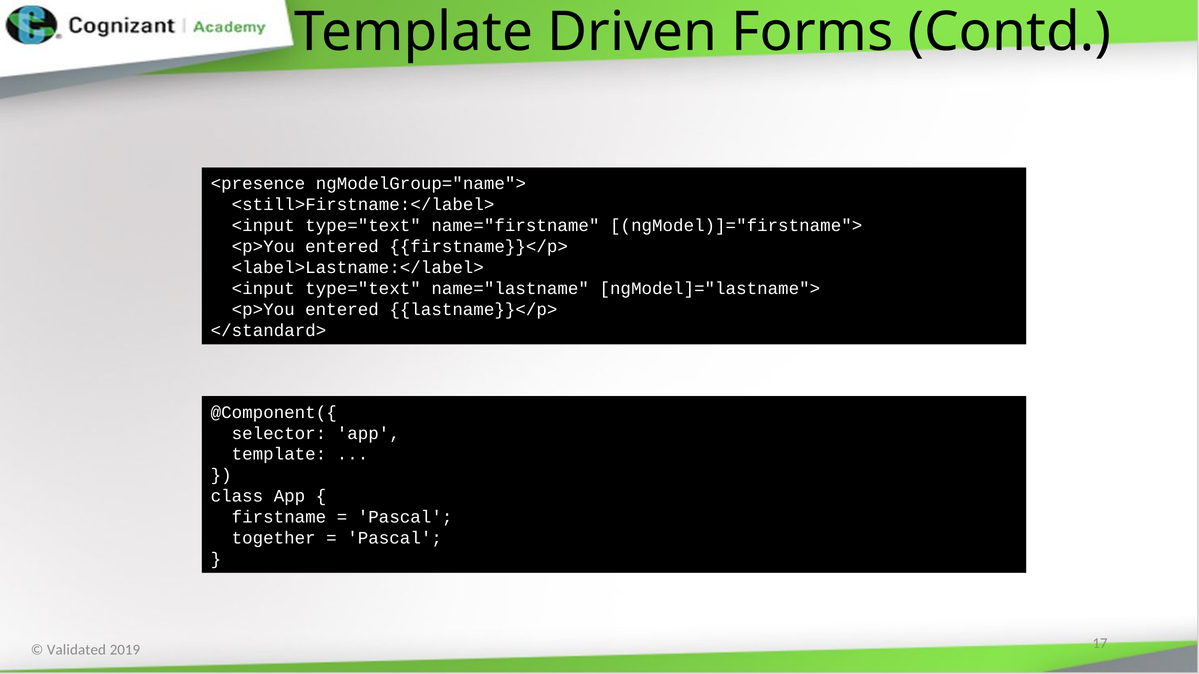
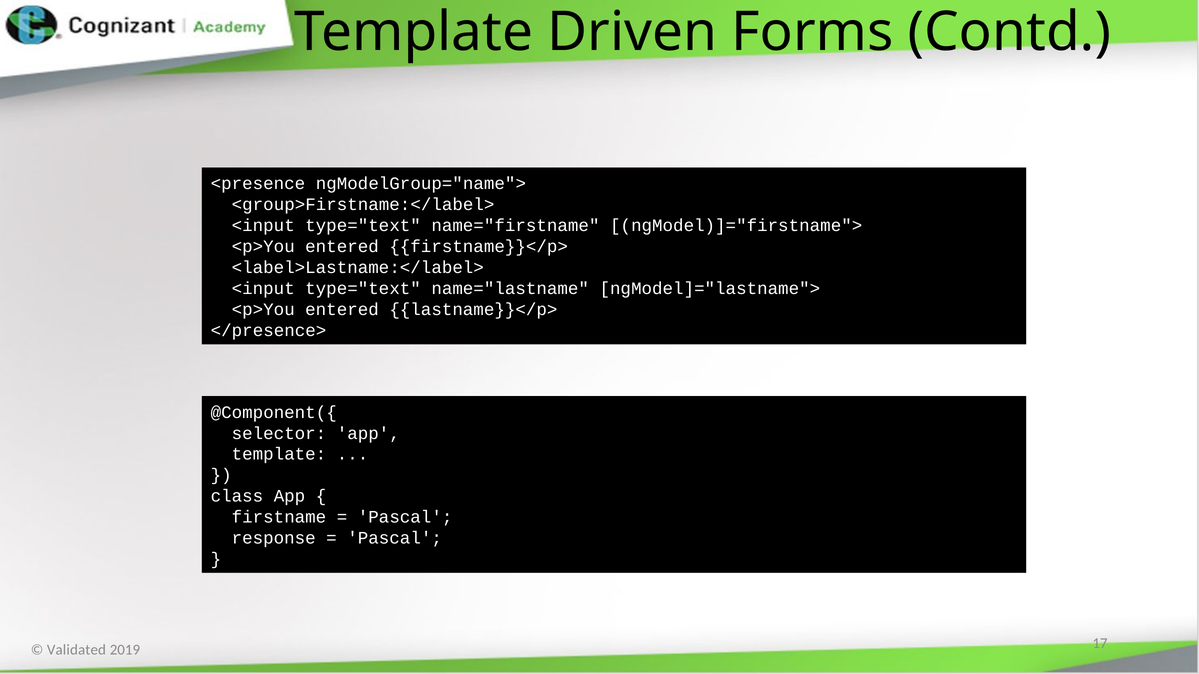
<still>Firstname:</label>: <still>Firstname:</label> -> <group>Firstname:</label>
</standard>: </standard> -> </presence>
together: together -> response
